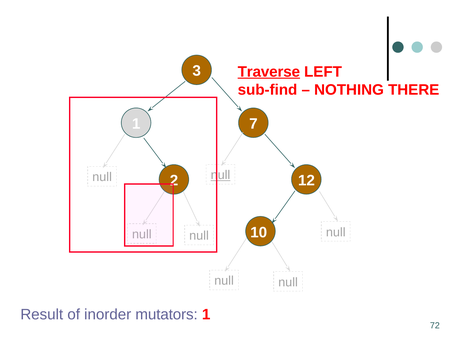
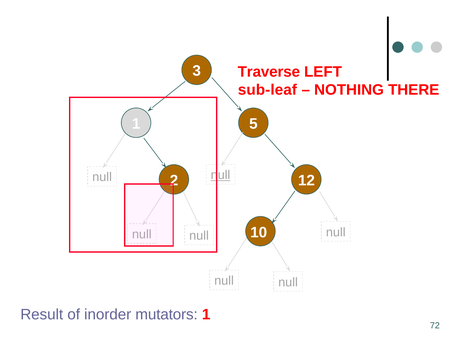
Traverse underline: present -> none
sub-find: sub-find -> sub-leaf
7: 7 -> 5
